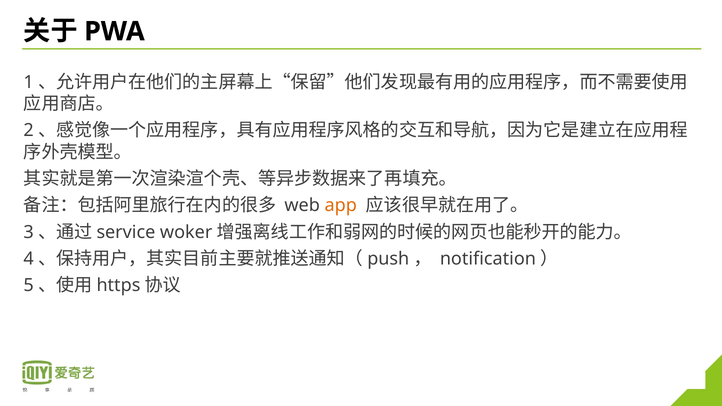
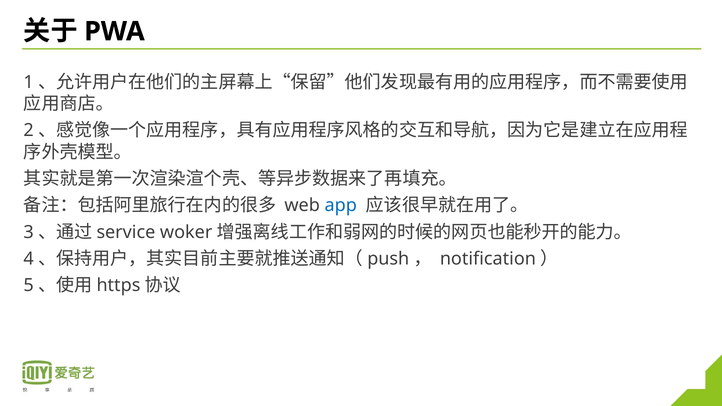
app colour: orange -> blue
